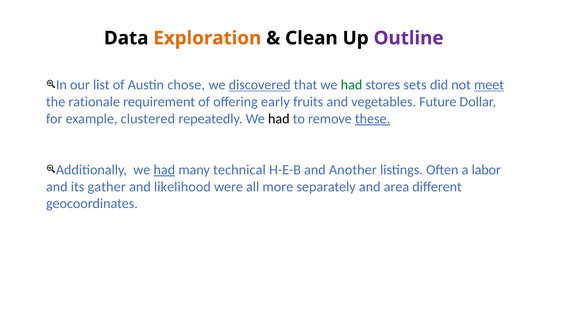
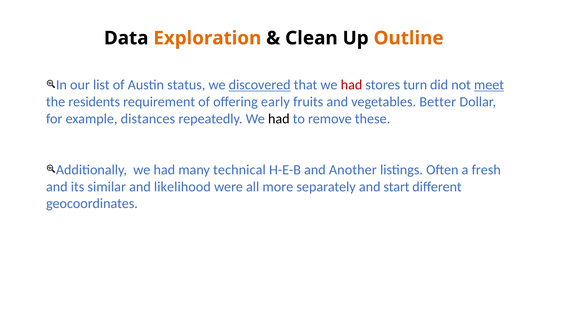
Outline colour: purple -> orange
chose: chose -> status
had at (351, 85) colour: green -> red
sets: sets -> turn
rationale: rationale -> residents
Future: Future -> Better
clustered: clustered -> distances
these underline: present -> none
had at (164, 170) underline: present -> none
labor: labor -> fresh
gather: gather -> similar
area: area -> start
